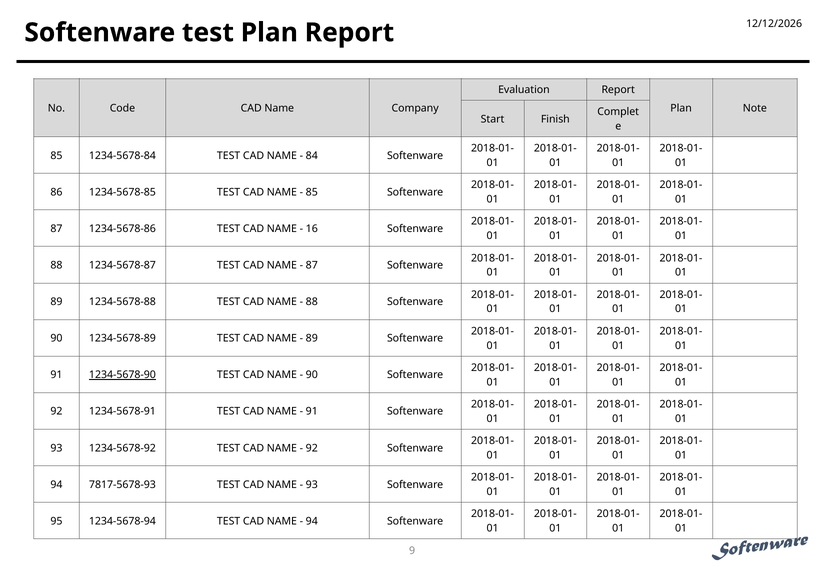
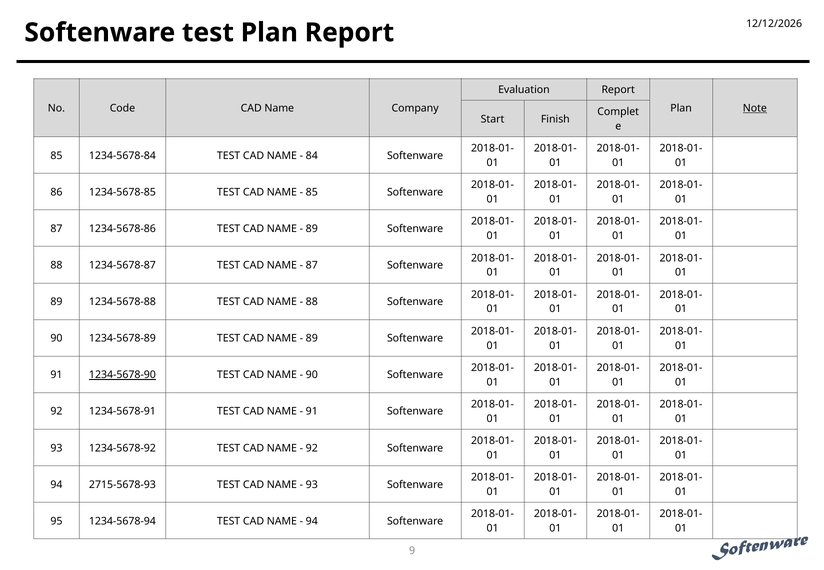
Note underline: none -> present
16 at (312, 229): 16 -> 89
7817-5678-93: 7817-5678-93 -> 2715-5678-93
